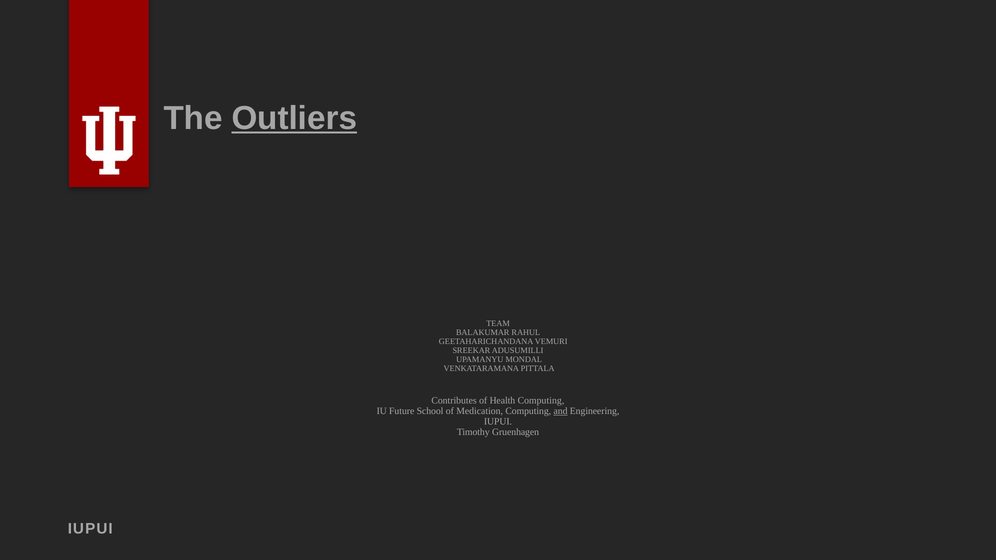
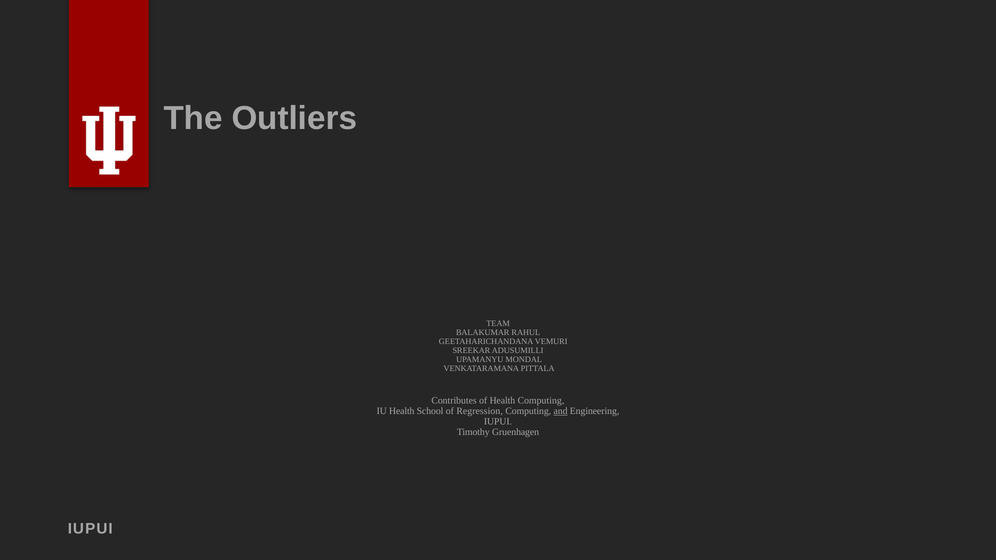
Outliers underline: present -> none
IU Future: Future -> Health
Medication: Medication -> Regression
